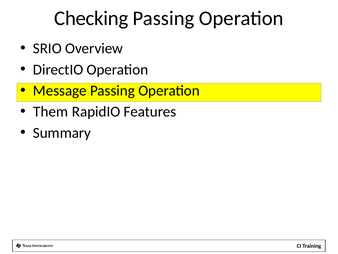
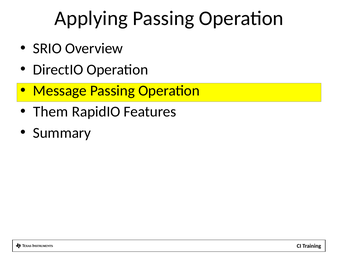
Checking: Checking -> Applying
